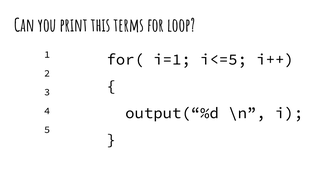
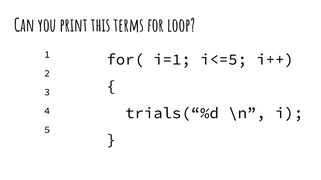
output(“%d: output(“%d -> trials(“%d
